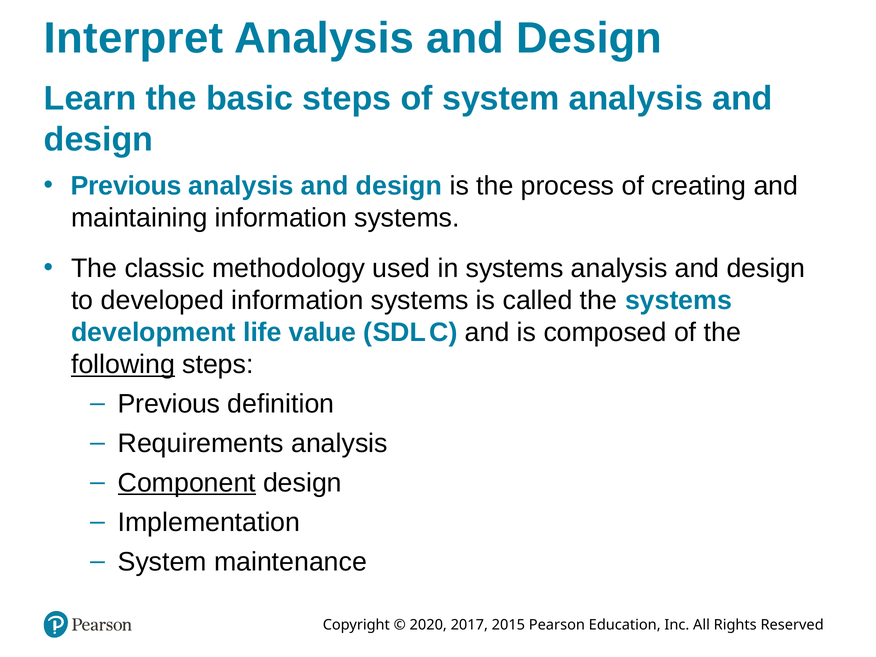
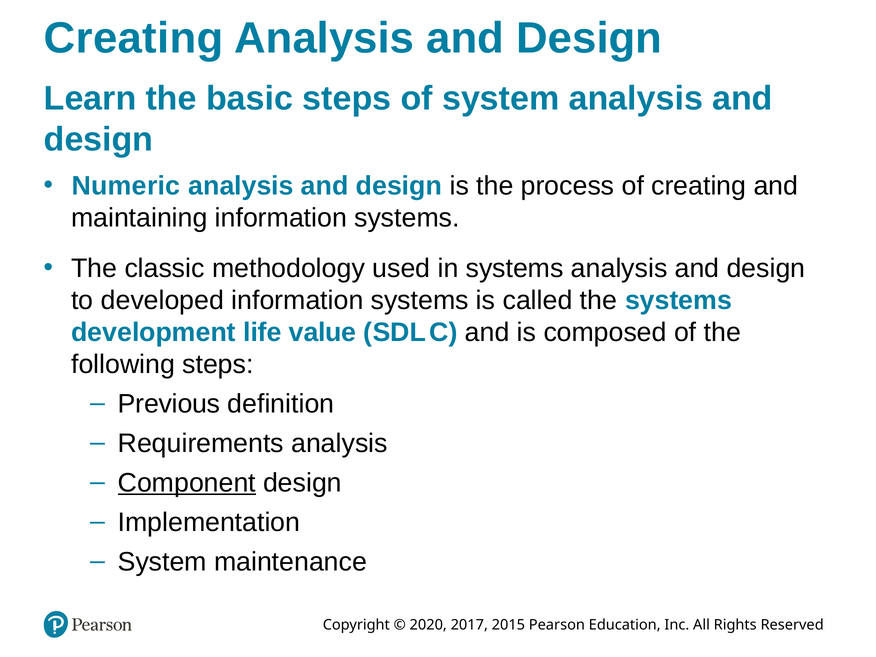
Interpret at (134, 38): Interpret -> Creating
Previous at (126, 186): Previous -> Numeric
following underline: present -> none
